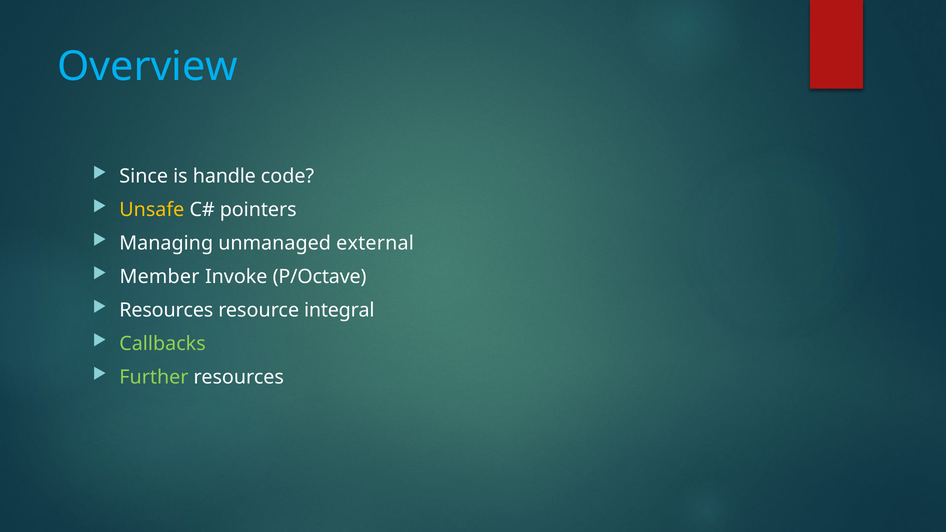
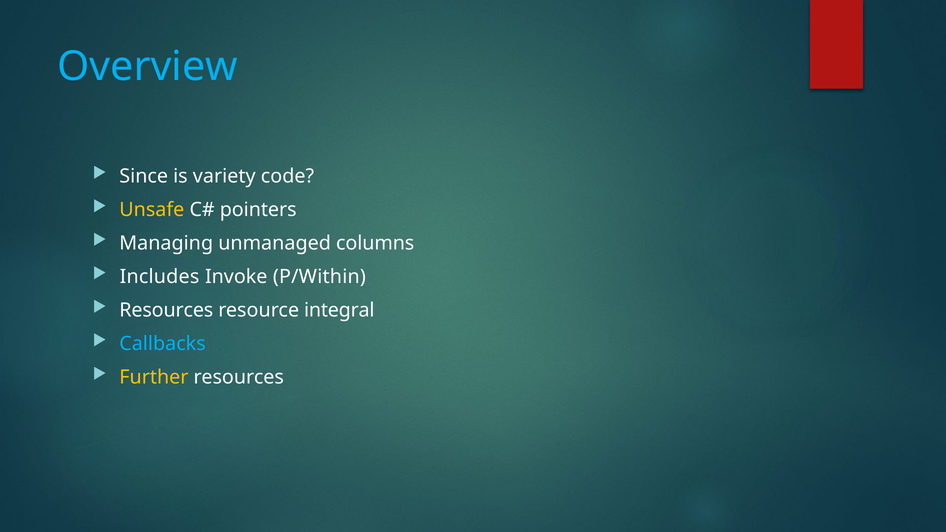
handle: handle -> variety
external: external -> columns
Member: Member -> Includes
P/Octave: P/Octave -> P/Within
Callbacks colour: light green -> light blue
Further colour: light green -> yellow
